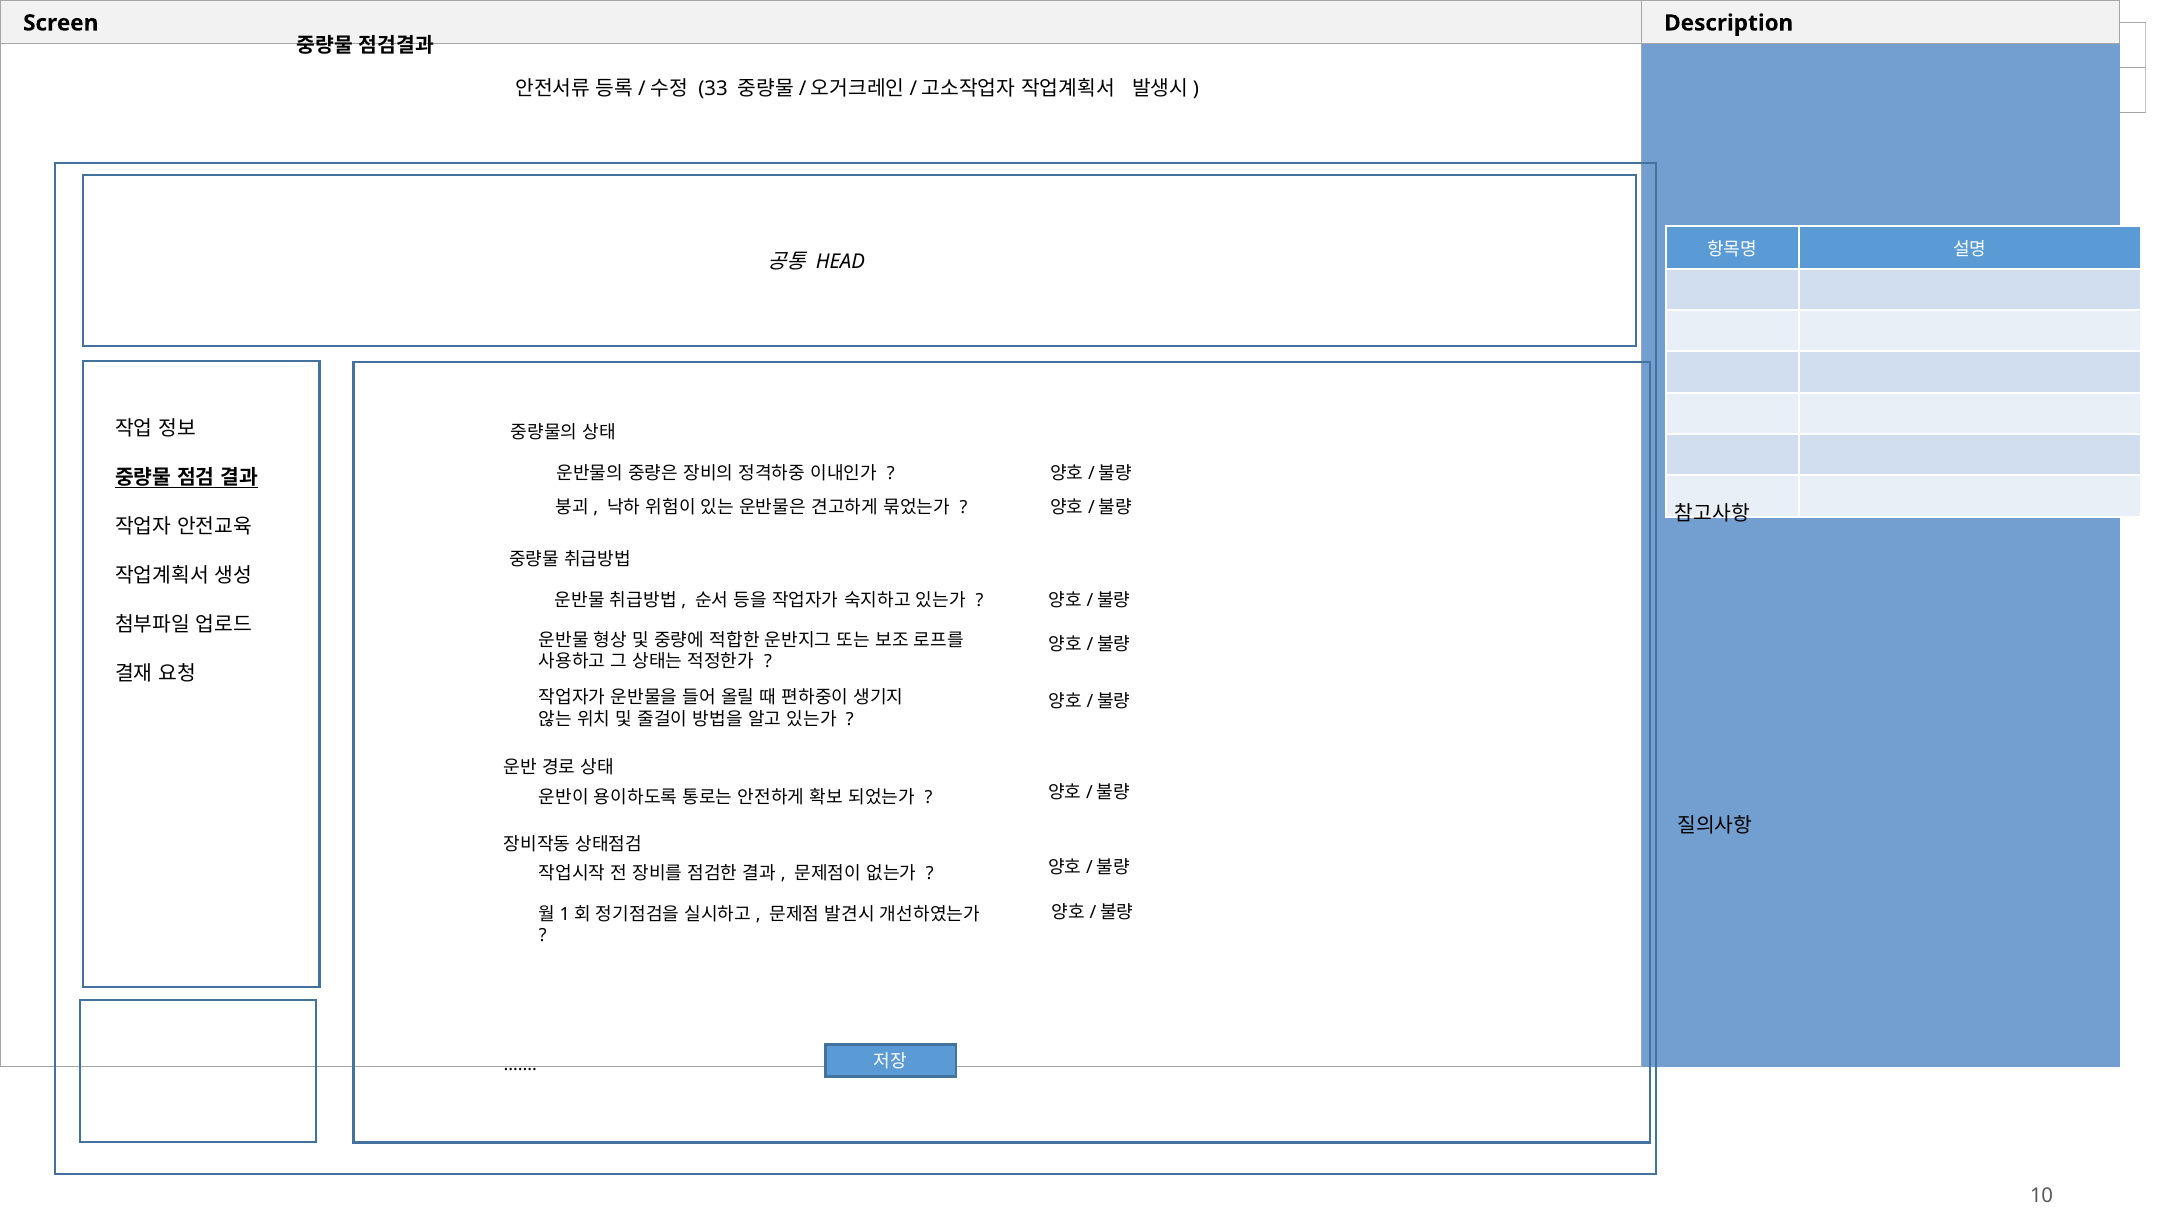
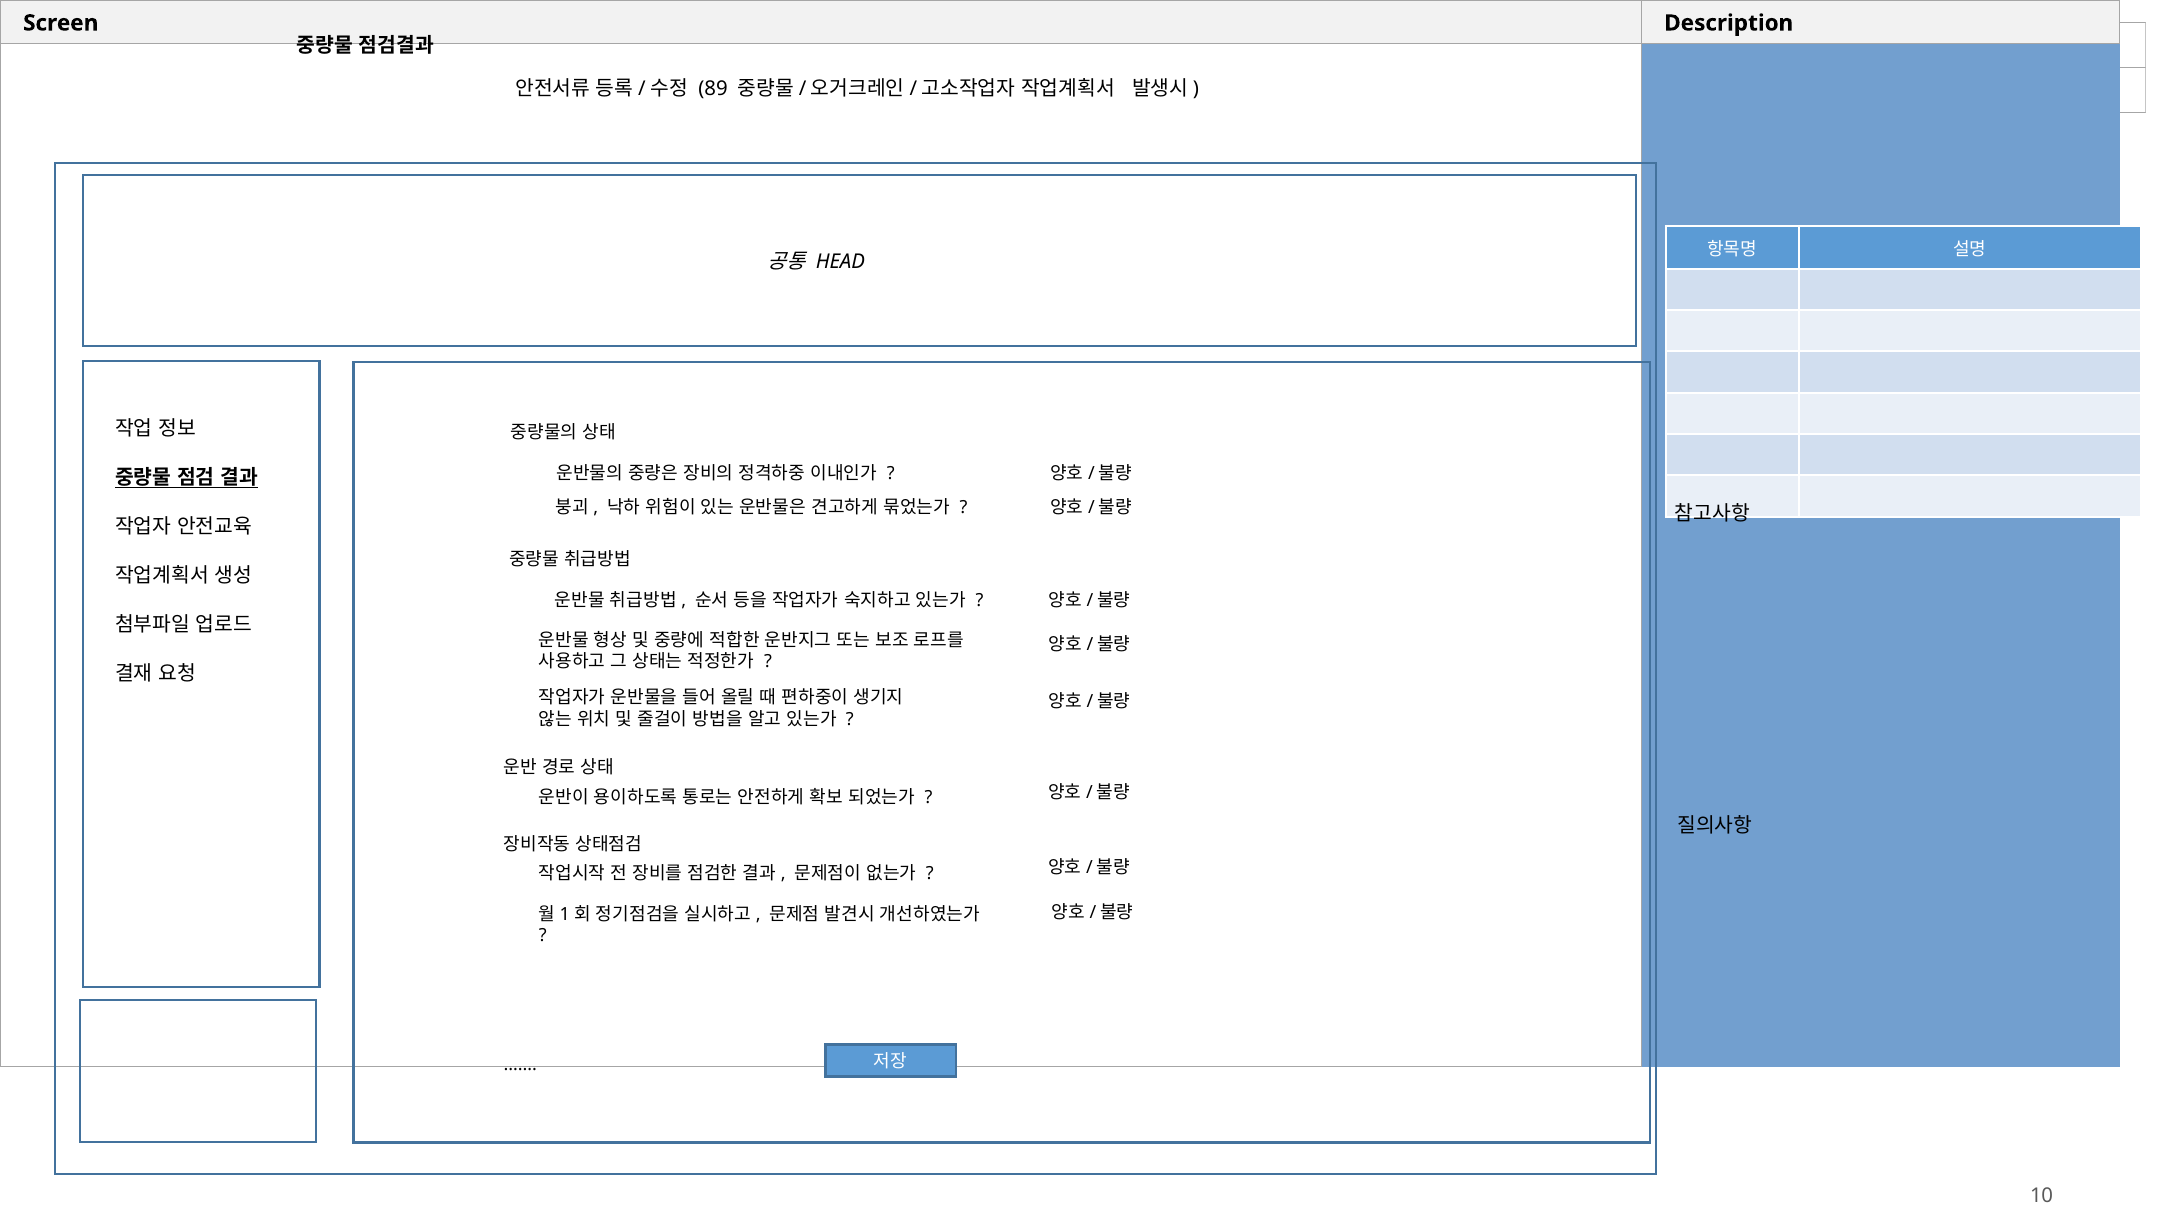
33: 33 -> 89
